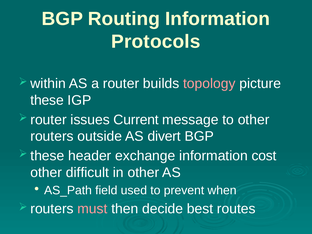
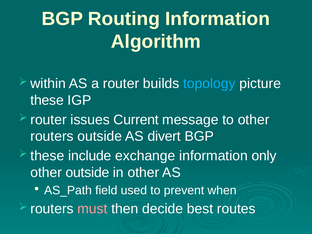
Protocols: Protocols -> Algorithm
topology colour: pink -> light blue
header: header -> include
cost: cost -> only
other difficult: difficult -> outside
